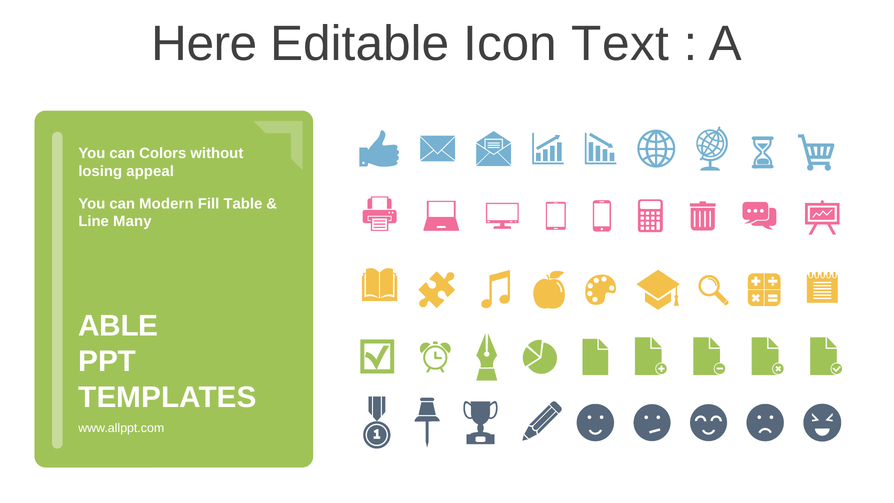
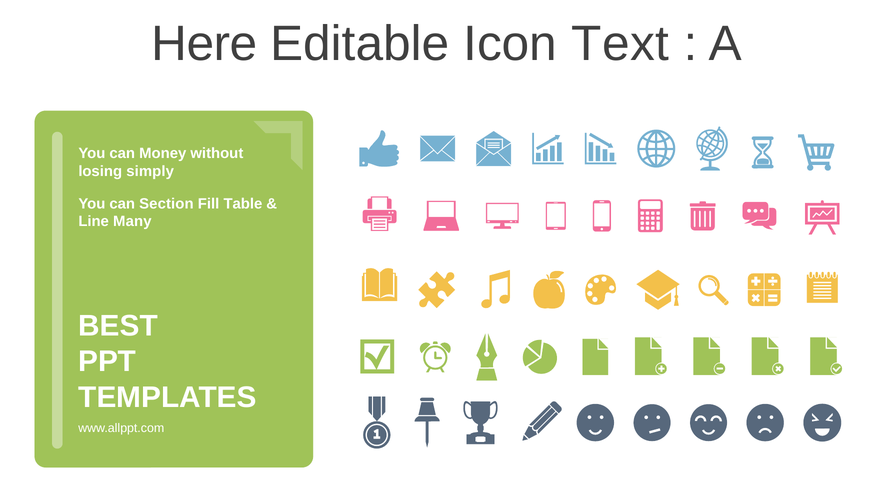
Colors: Colors -> Money
appeal: appeal -> simply
Modern: Modern -> Section
ABLE: ABLE -> BEST
